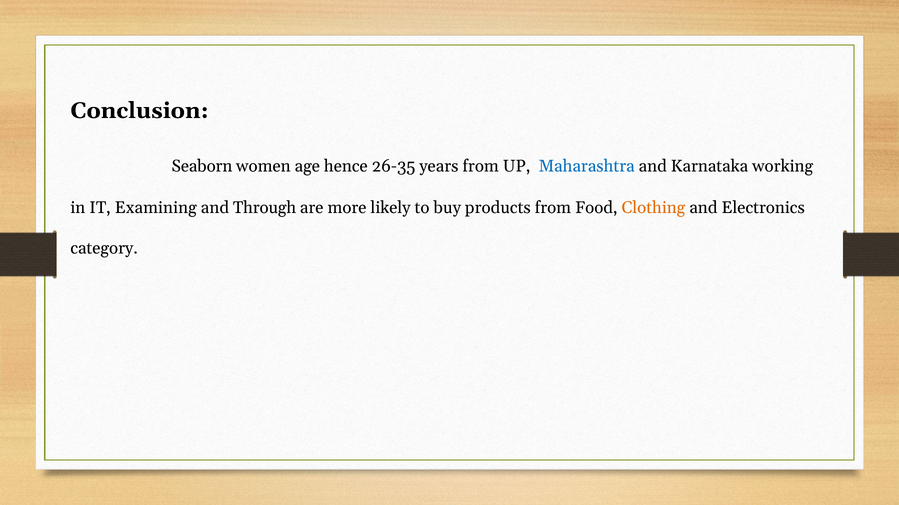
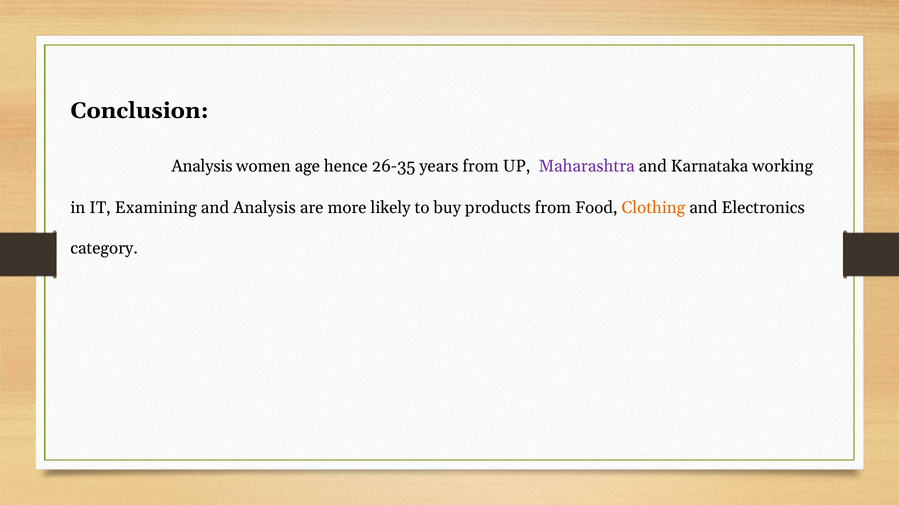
Seaborn at (202, 167): Seaborn -> Analysis
Maharashtra colour: blue -> purple
and Through: Through -> Analysis
